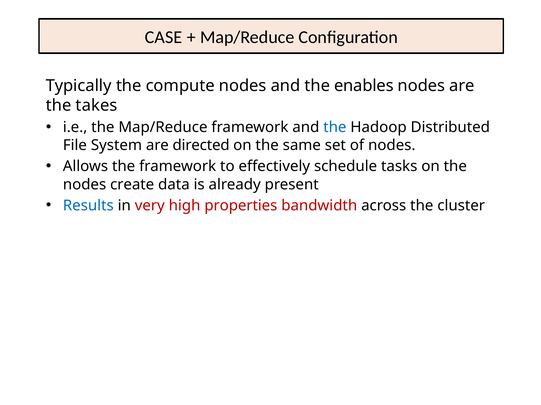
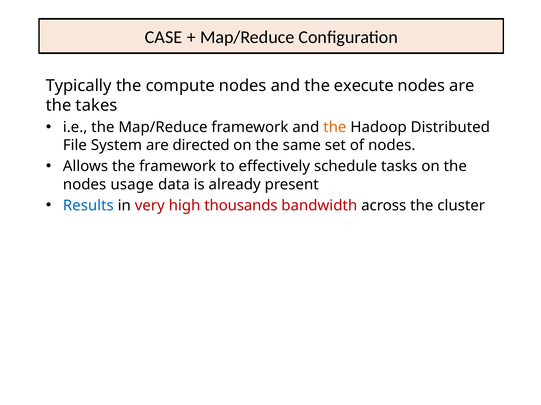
enables: enables -> execute
the at (335, 128) colour: blue -> orange
create: create -> usage
properties: properties -> thousands
